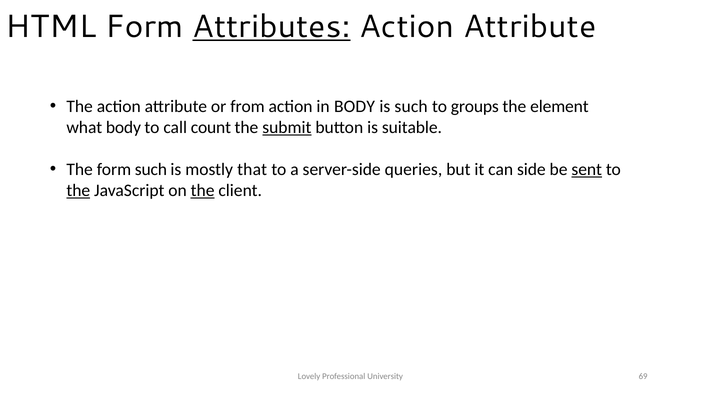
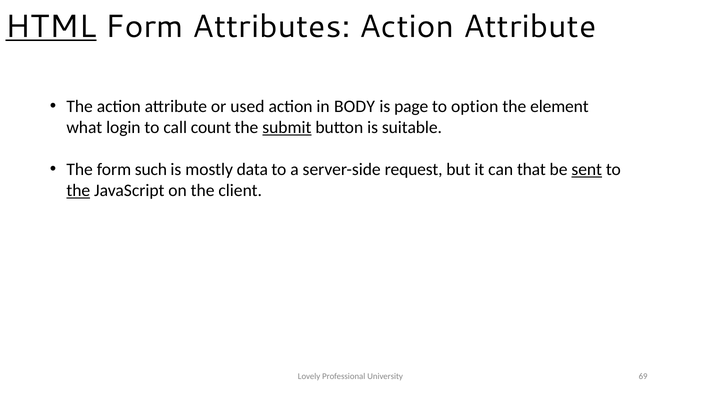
HTML underline: none -> present
Attributes underline: present -> none
from: from -> used
is such: such -> page
groups: groups -> option
what body: body -> login
that: that -> data
queries: queries -> request
side: side -> that
the at (203, 190) underline: present -> none
